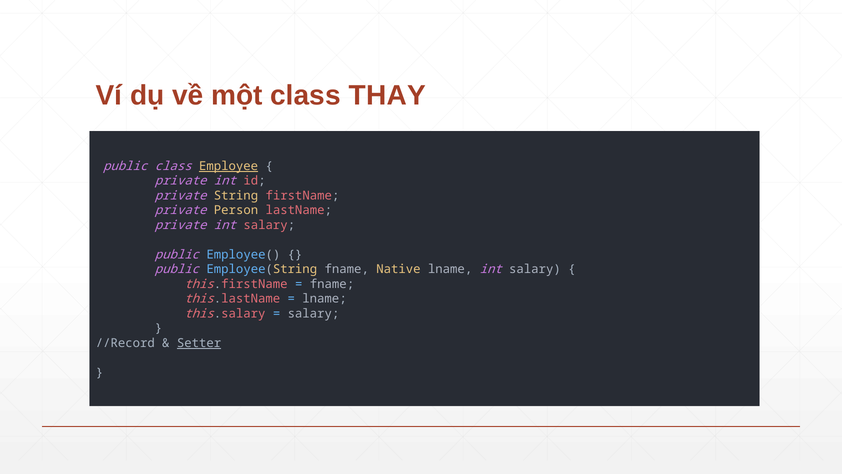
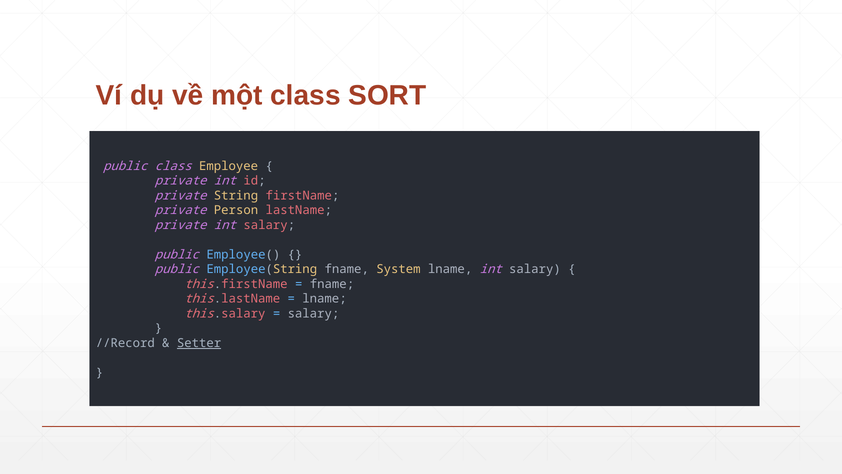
THAY: THAY -> SORT
Employee underline: present -> none
Native: Native -> System
